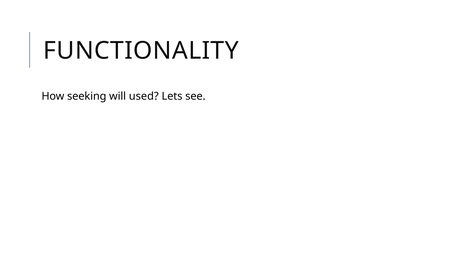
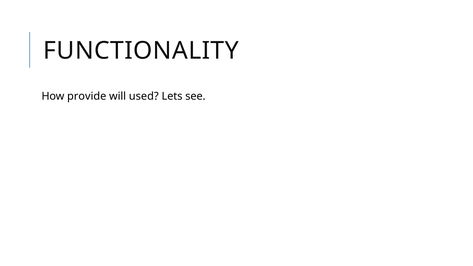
seeking: seeking -> provide
